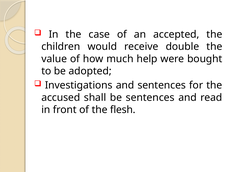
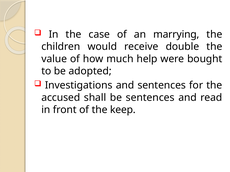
accepted: accepted -> marrying
flesh: flesh -> keep
